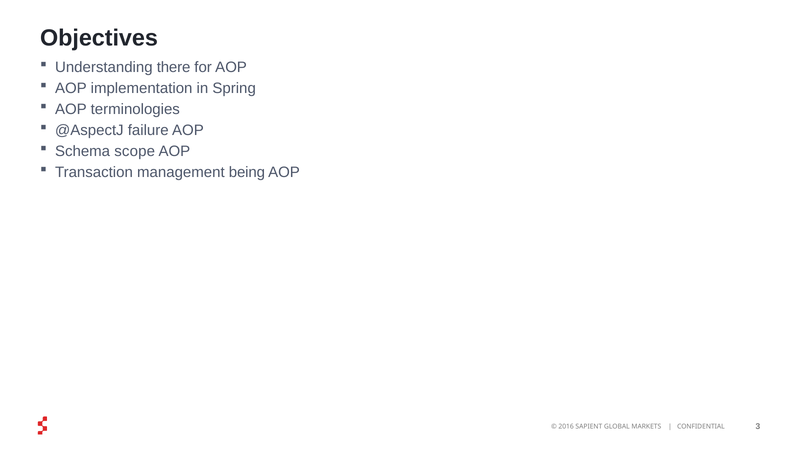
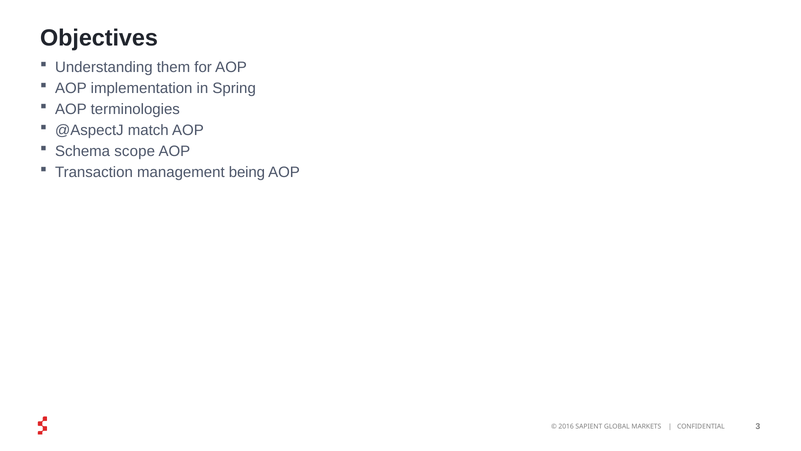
there: there -> them
failure: failure -> match
